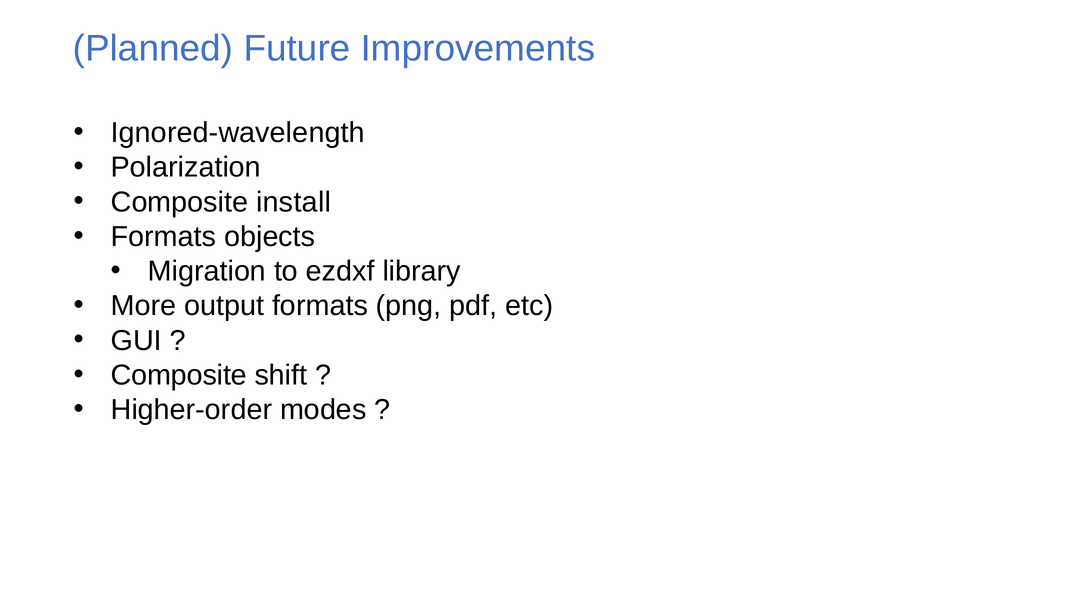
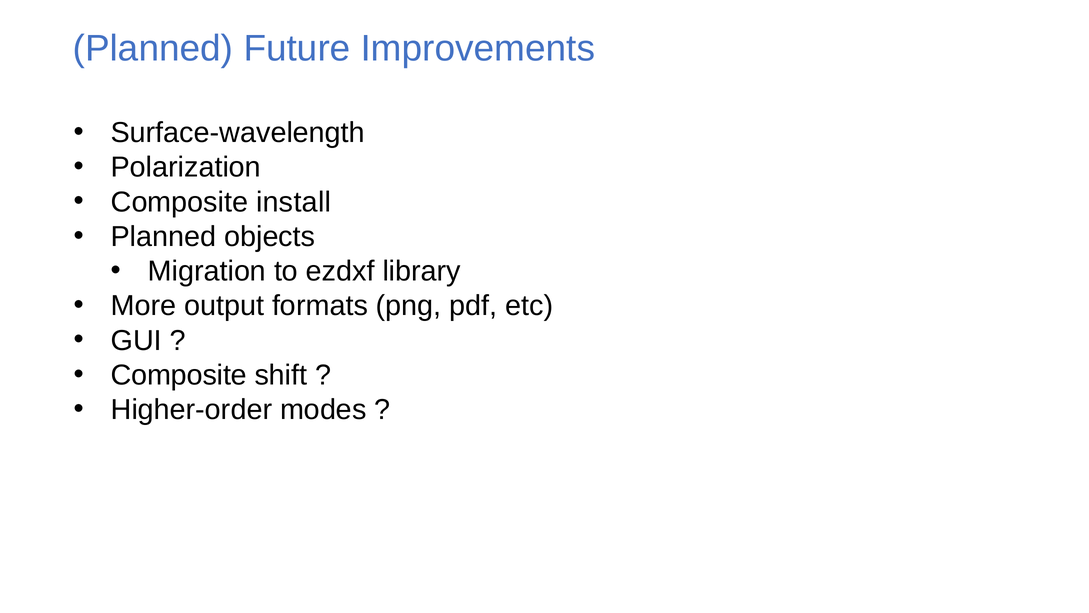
Ignored-wavelength: Ignored-wavelength -> Surface-wavelength
Formats at (164, 236): Formats -> Planned
